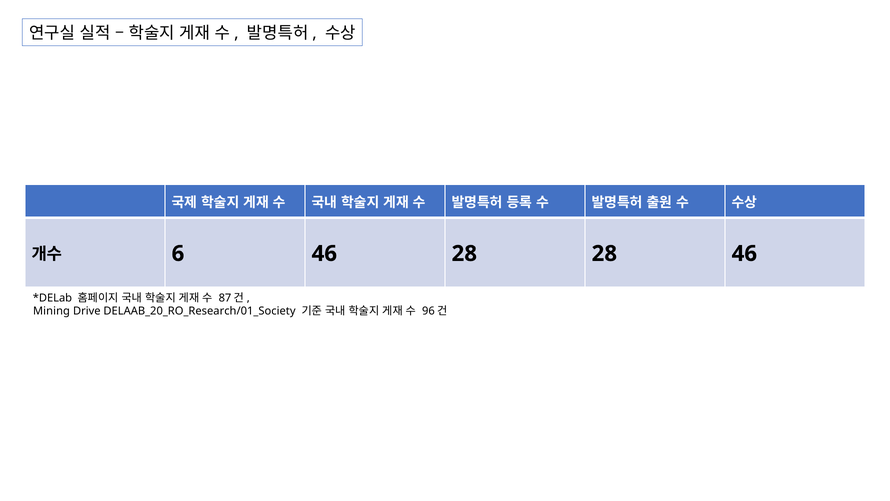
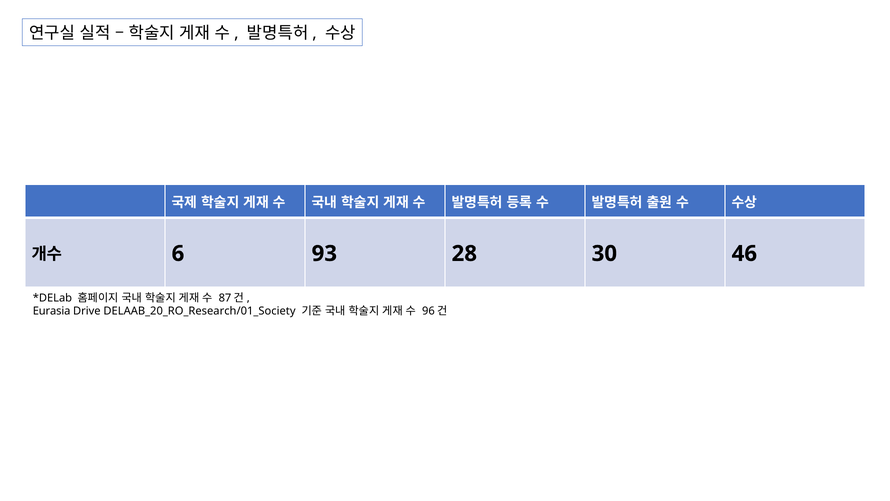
6 46: 46 -> 93
28 28: 28 -> 30
Mining: Mining -> Eurasia
